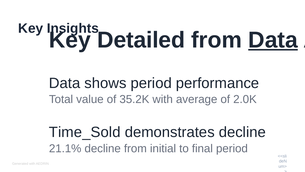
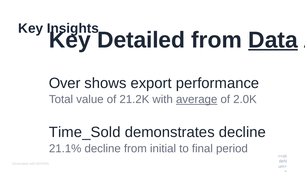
Data at (65, 83): Data -> Over
shows period: period -> export
35.2K: 35.2K -> 21.2K
average underline: none -> present
